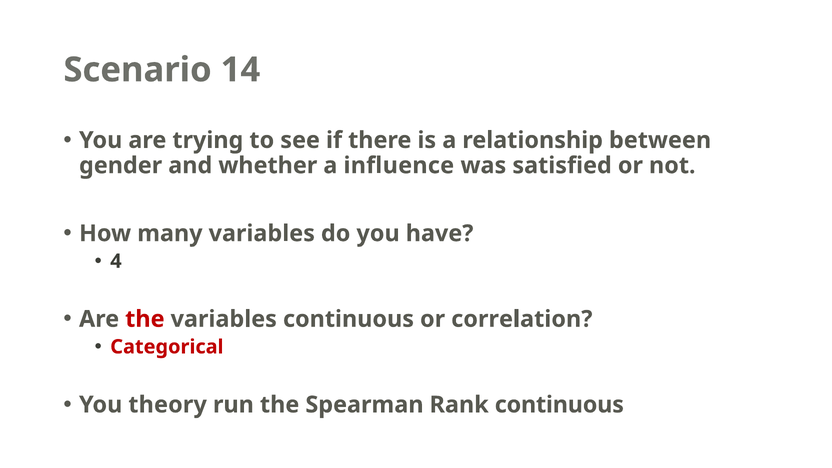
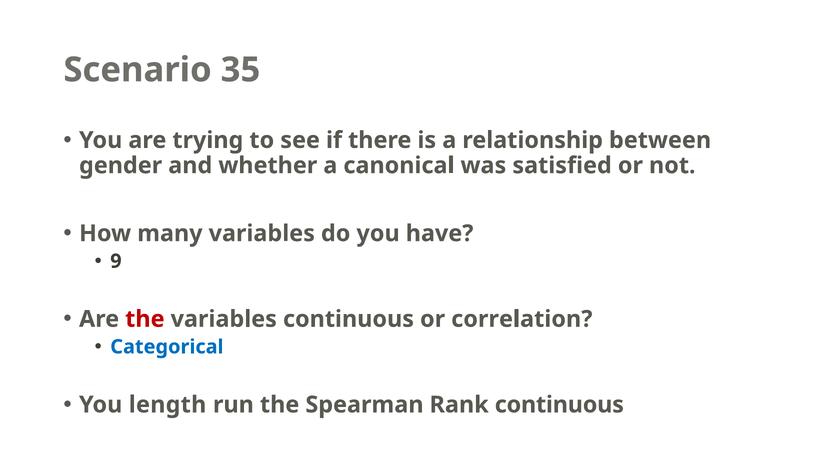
14: 14 -> 35
influence: influence -> canonical
4: 4 -> 9
Categorical colour: red -> blue
theory: theory -> length
